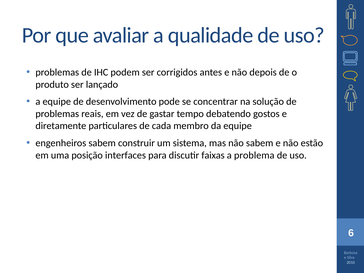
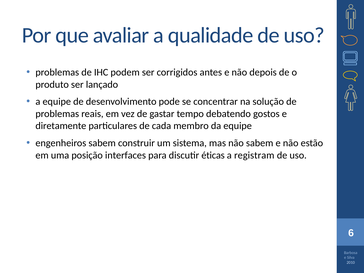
faixas: faixas -> éticas
problema: problema -> registram
